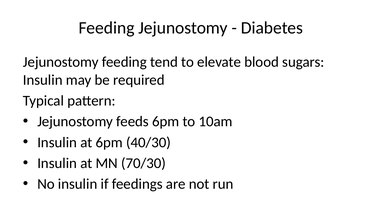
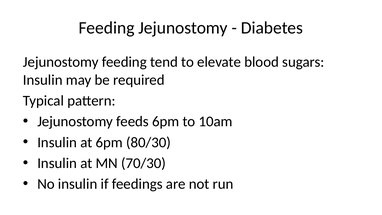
40/30: 40/30 -> 80/30
